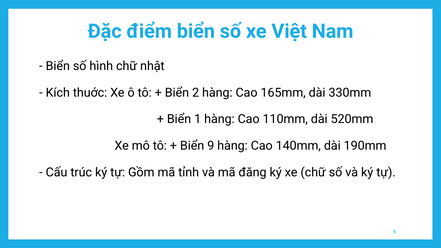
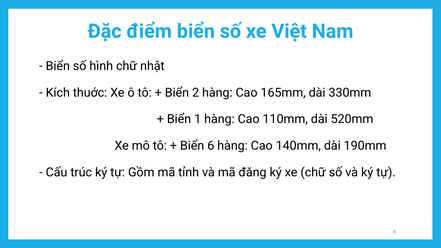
9: 9 -> 6
